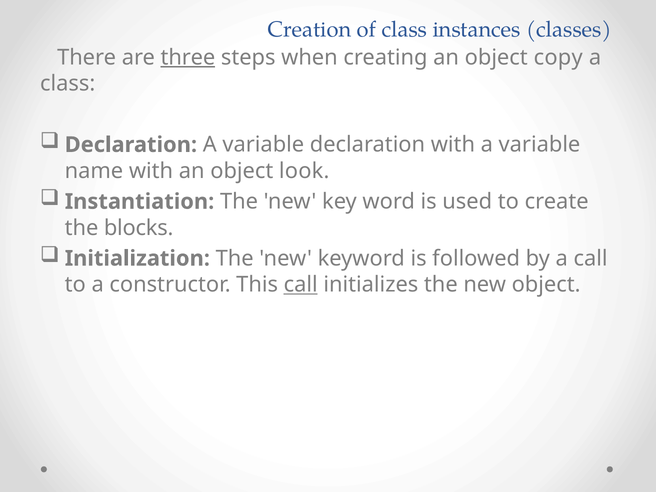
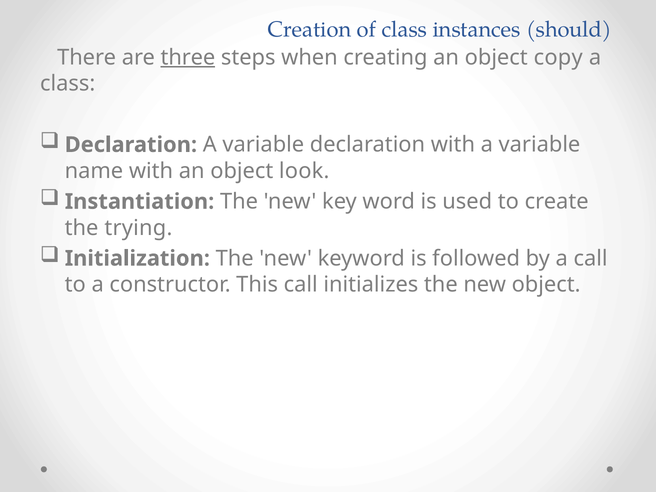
classes: classes -> should
blocks: blocks -> trying
call at (301, 285) underline: present -> none
